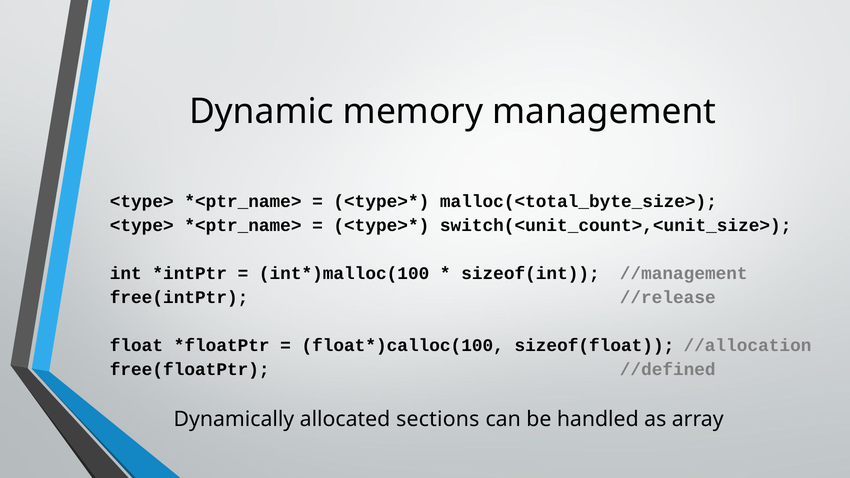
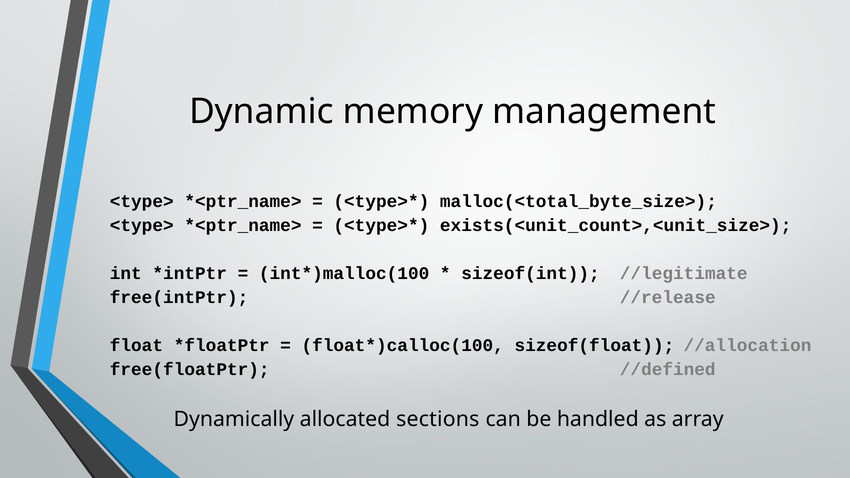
switch(<unit_count>,<unit_size>: switch(<unit_count>,<unit_size> -> exists(<unit_count>,<unit_size>
//management: //management -> //legitimate
